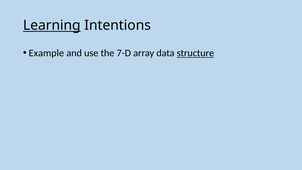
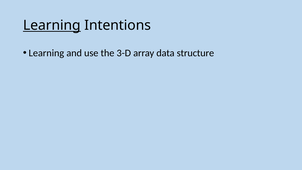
Example at (46, 53): Example -> Learning
7-D: 7-D -> 3-D
structure underline: present -> none
